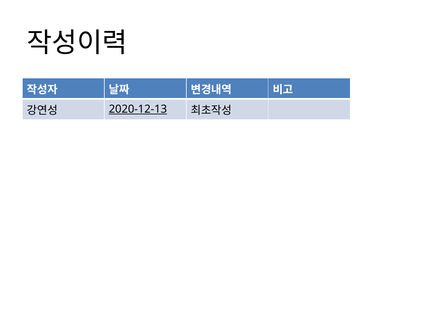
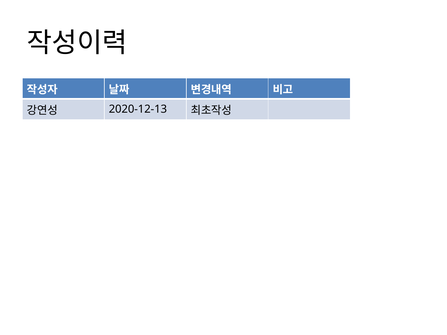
2020-12-13 underline: present -> none
